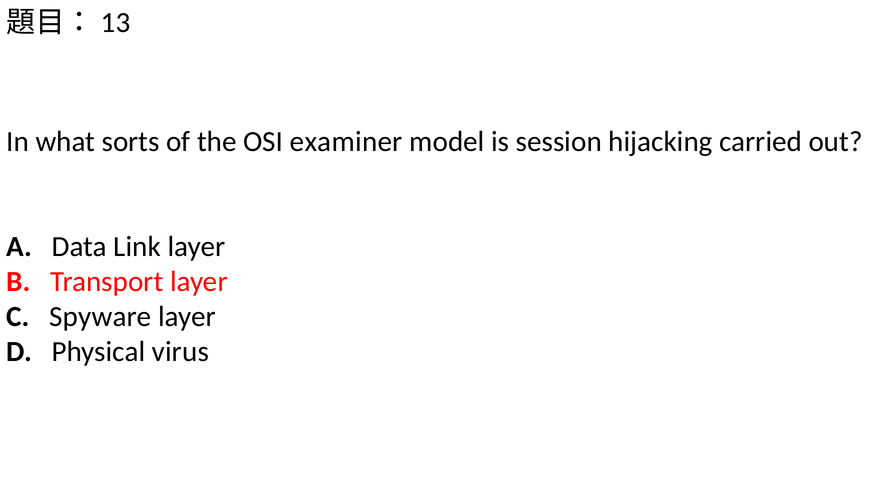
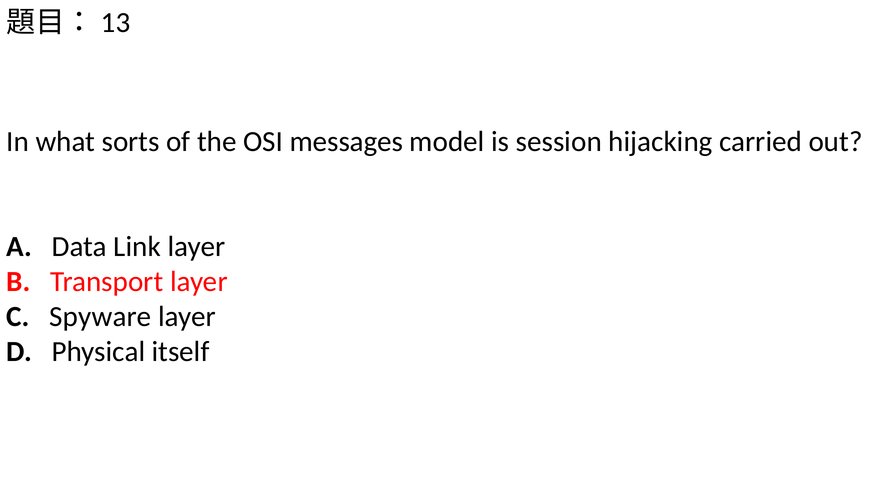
examiner: examiner -> messages
virus: virus -> itself
